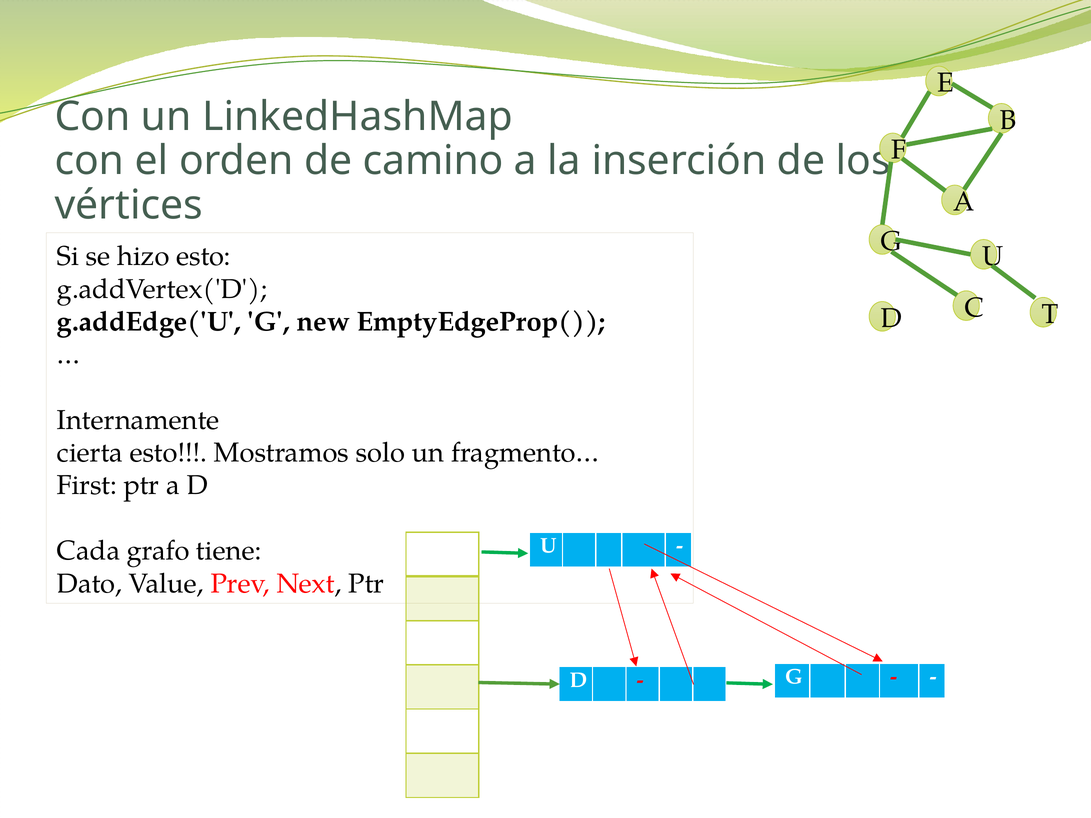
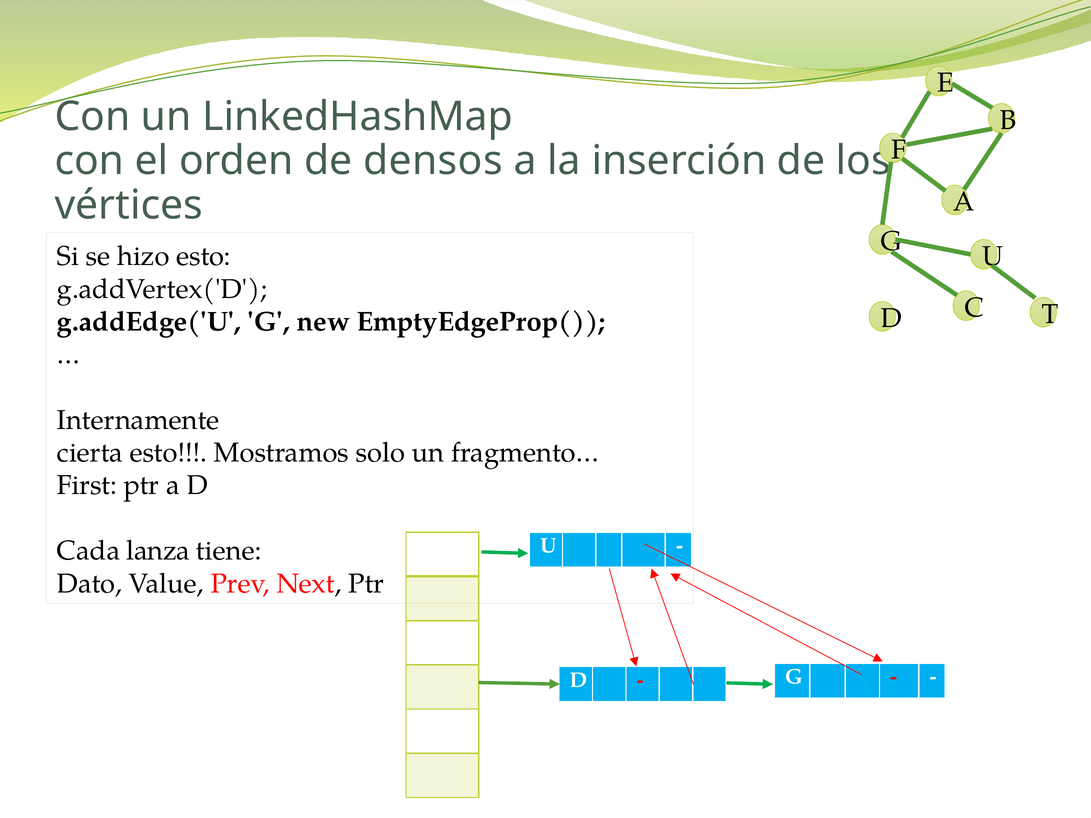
camino: camino -> densos
grafo: grafo -> lanza
